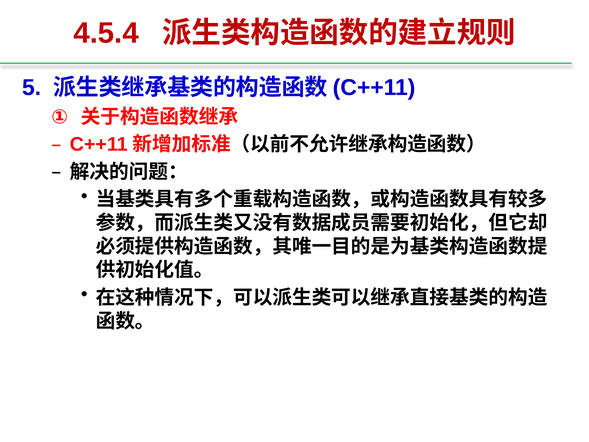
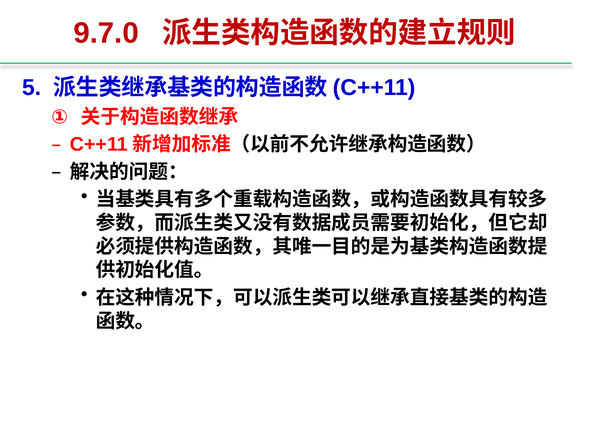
4.5.4: 4.5.4 -> 9.7.0
